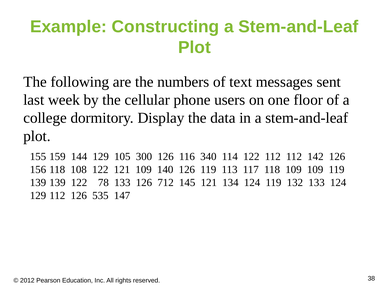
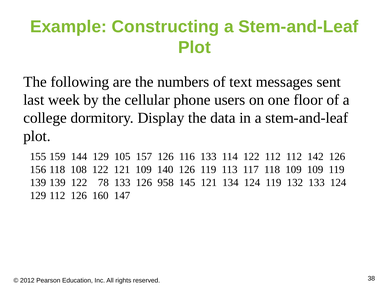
300: 300 -> 157
116 340: 340 -> 133
712: 712 -> 958
535: 535 -> 160
